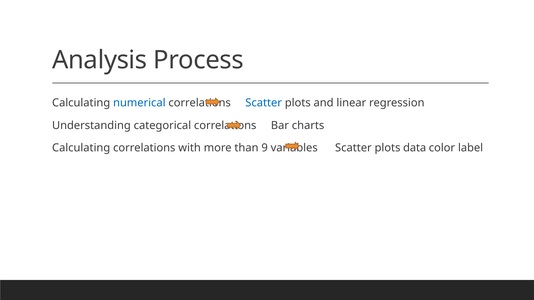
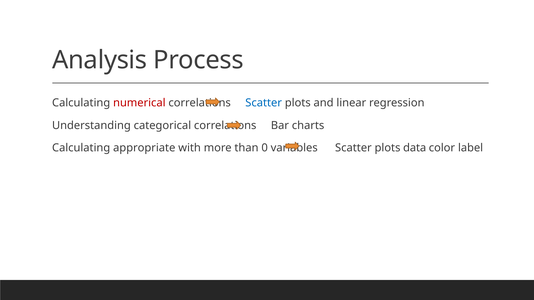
numerical colour: blue -> red
Calculating correlations: correlations -> appropriate
9: 9 -> 0
